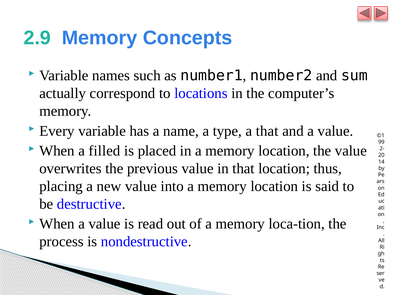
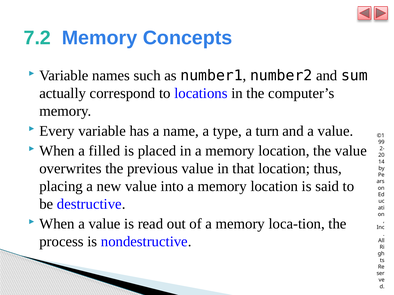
2.9: 2.9 -> 7.2
a that: that -> turn
